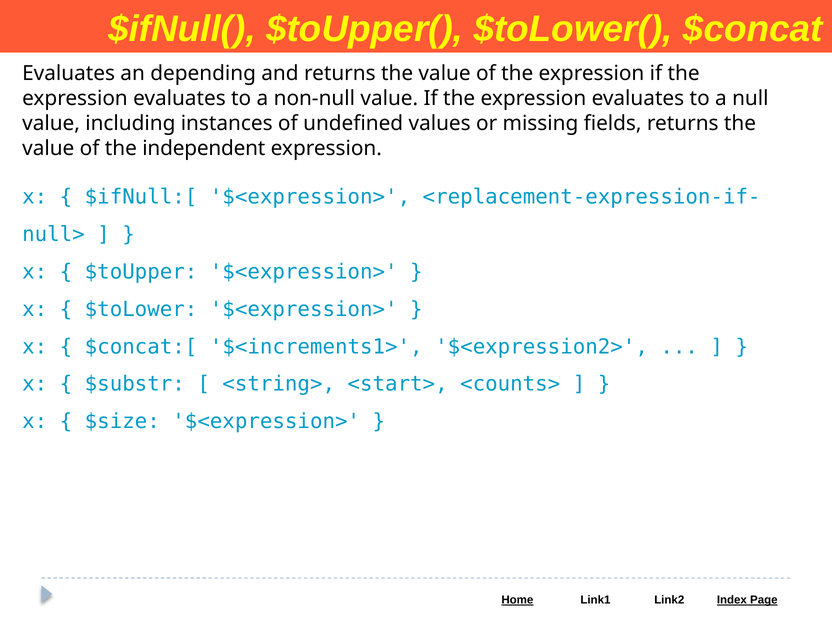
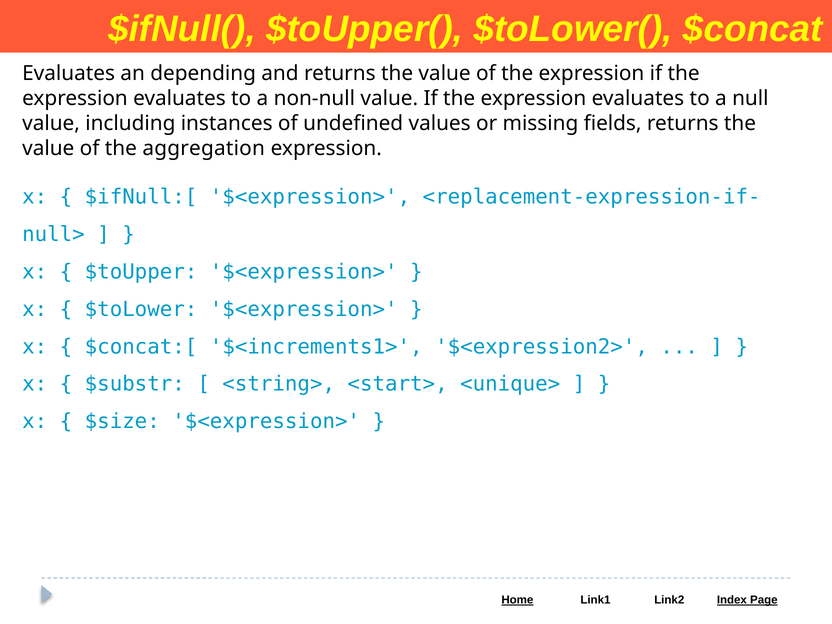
independent: independent -> aggregation
<counts>: <counts> -> <unique>
